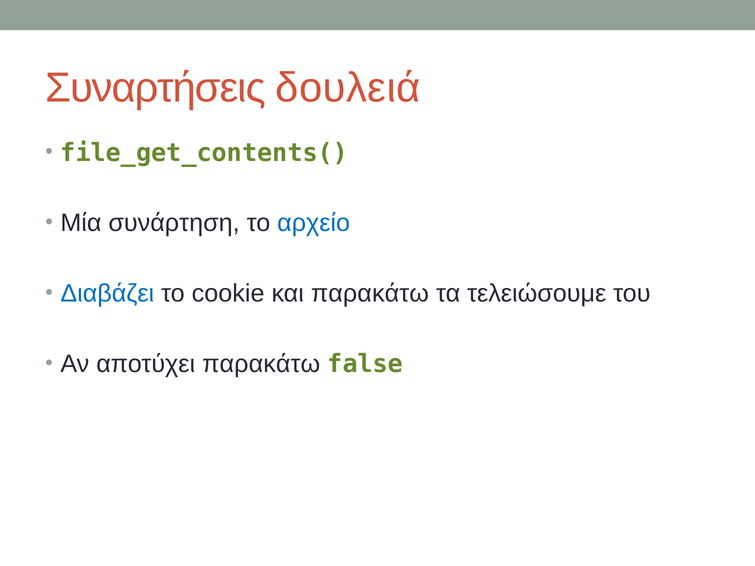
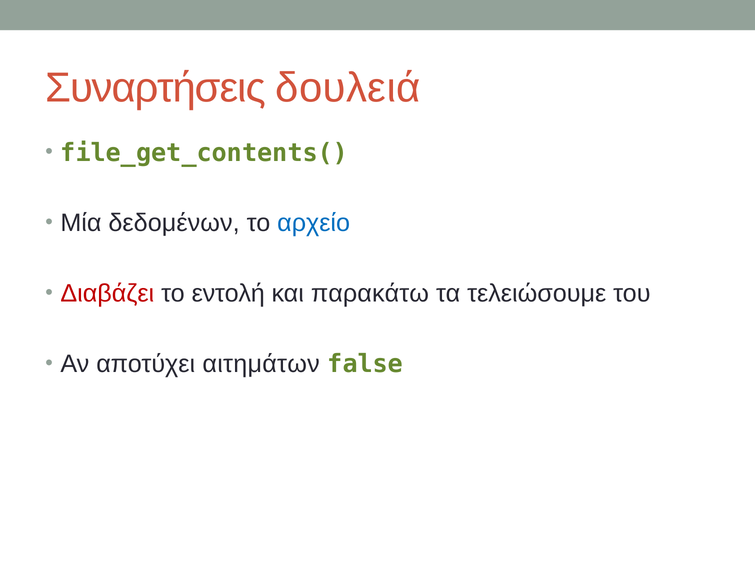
συνάρτηση: συνάρτηση -> δεδομένων
Διαβάζει colour: blue -> red
cookie: cookie -> εντολή
αποτύχει παρακάτω: παρακάτω -> αιτημάτων
